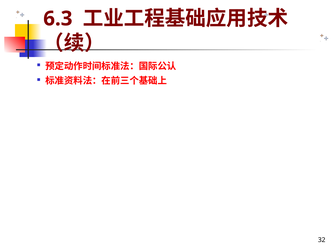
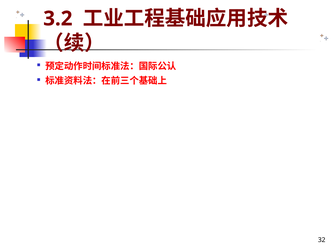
6.3: 6.3 -> 3.2
